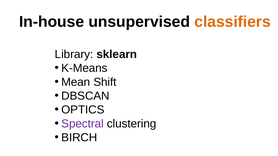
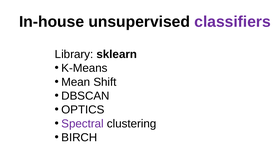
classifiers colour: orange -> purple
